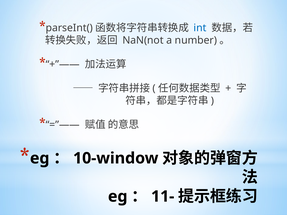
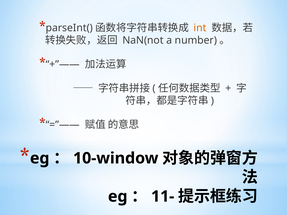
int colour: blue -> orange
